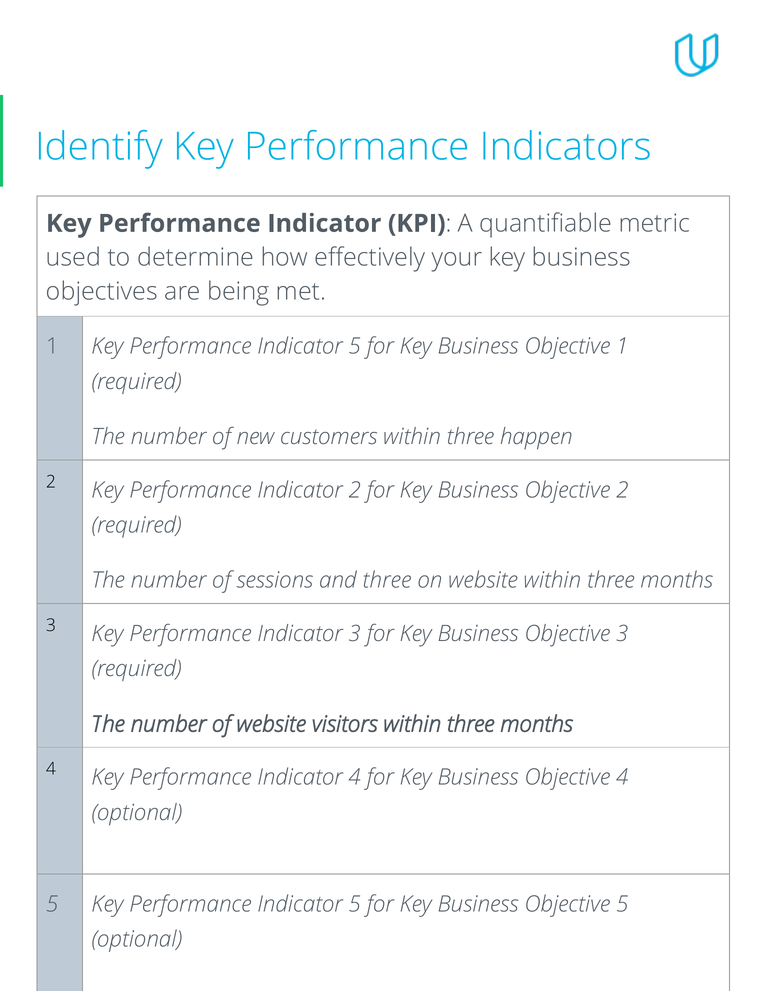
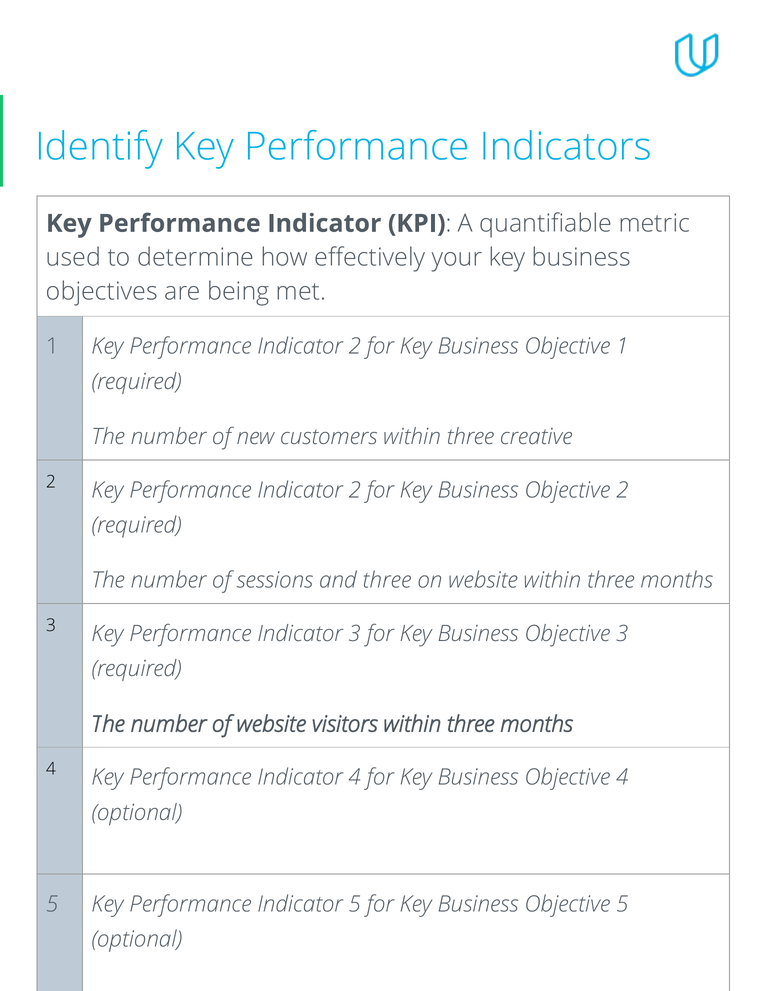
5 at (355, 347): 5 -> 2
happen: happen -> creative
